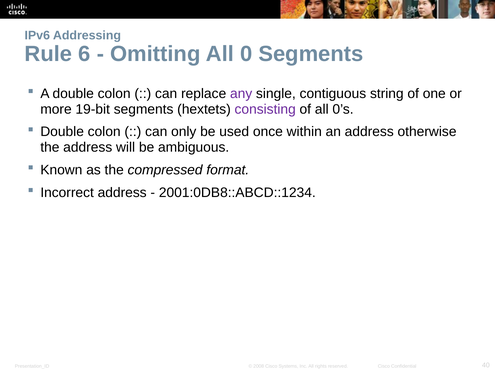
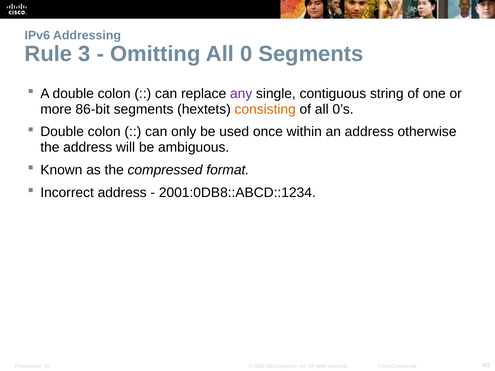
6: 6 -> 3
19-bit: 19-bit -> 86-bit
consisting colour: purple -> orange
